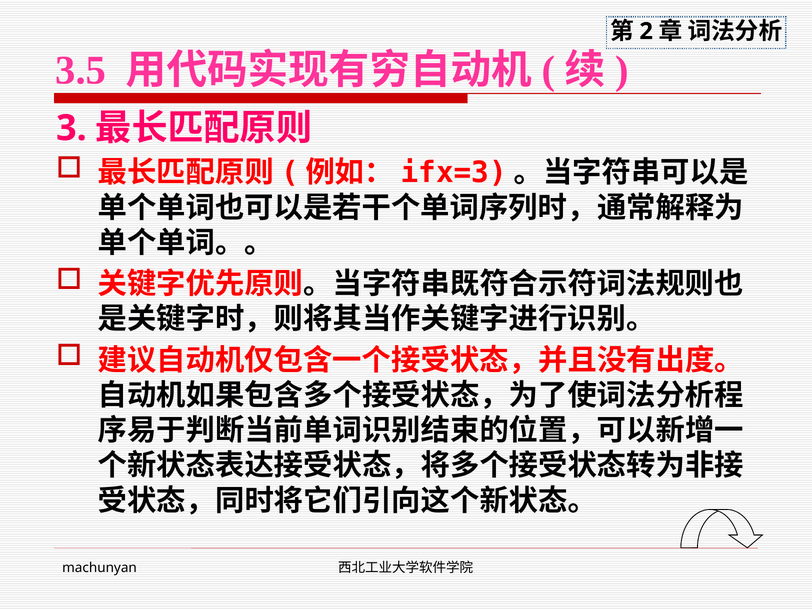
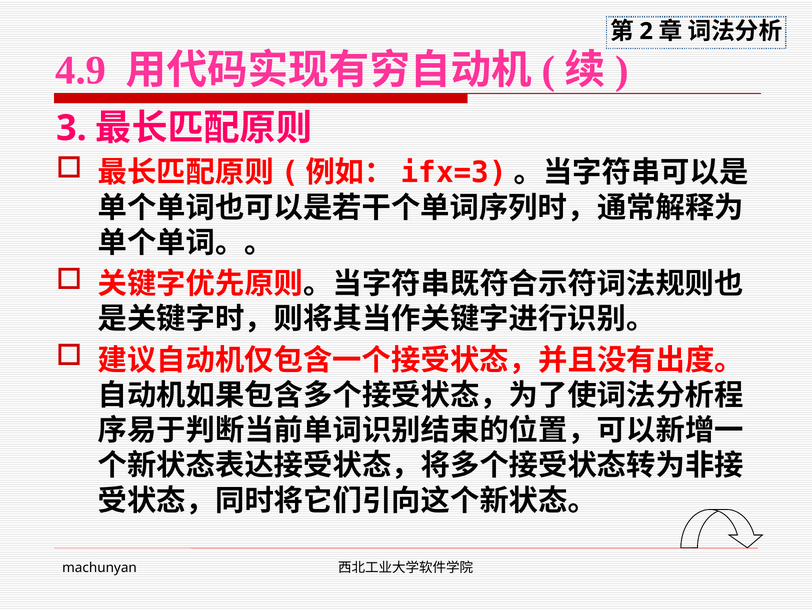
3.5: 3.5 -> 4.9
